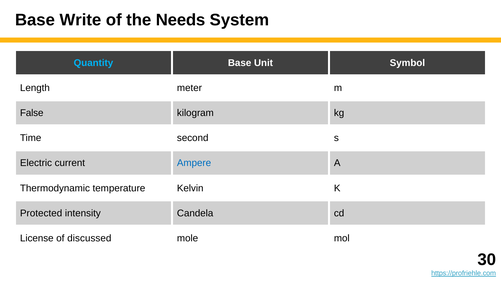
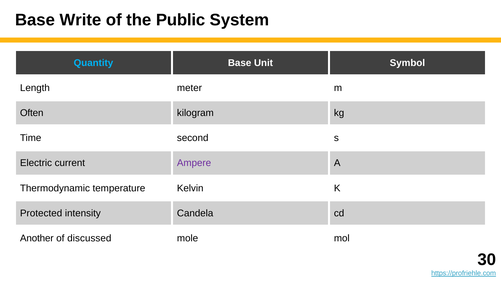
Needs: Needs -> Public
False: False -> Often
Ampere colour: blue -> purple
License: License -> Another
